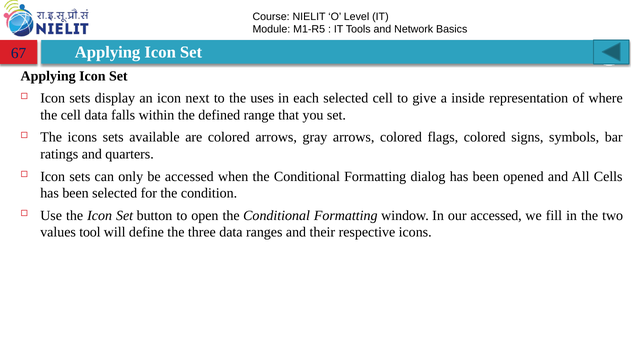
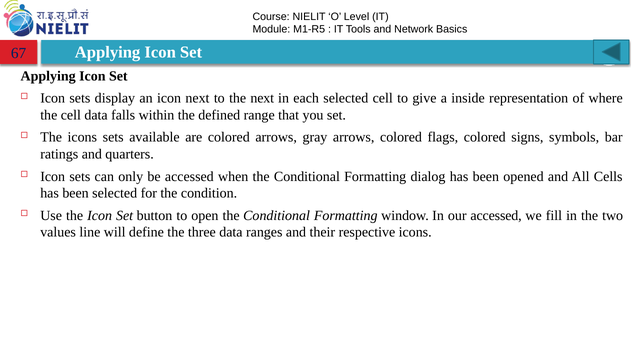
the uses: uses -> next
tool: tool -> line
